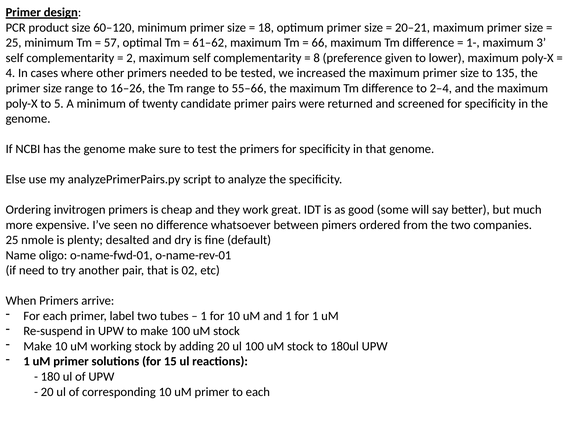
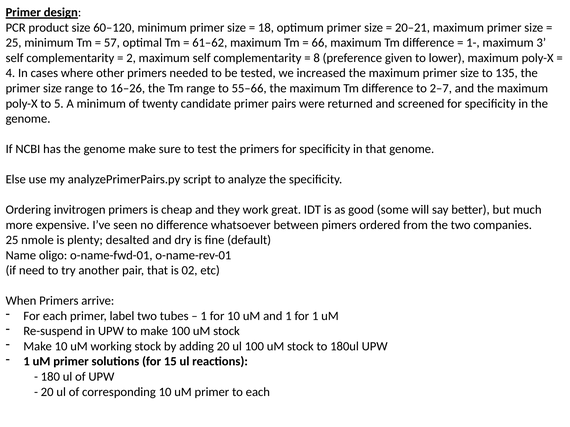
2–4: 2–4 -> 2–7
